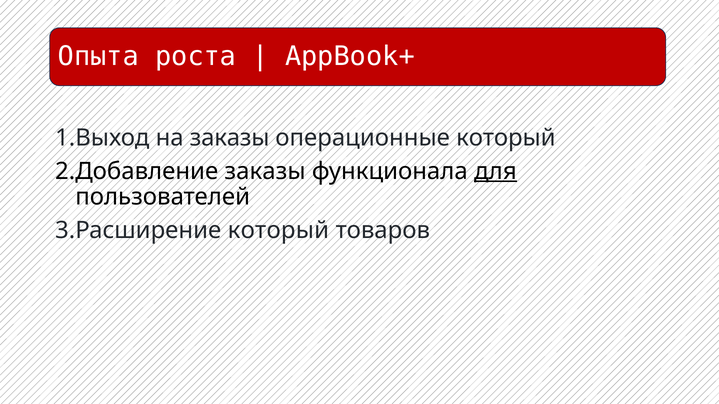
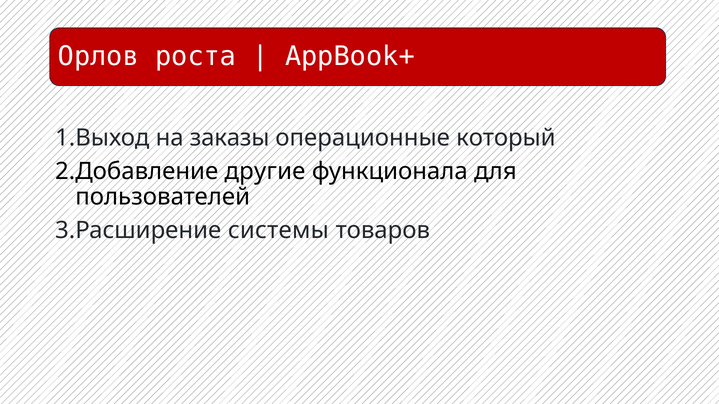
Опыта: Опыта -> Орлов
заказы at (265, 171): заказы -> другие
для underline: present -> none
который at (278, 231): который -> системы
